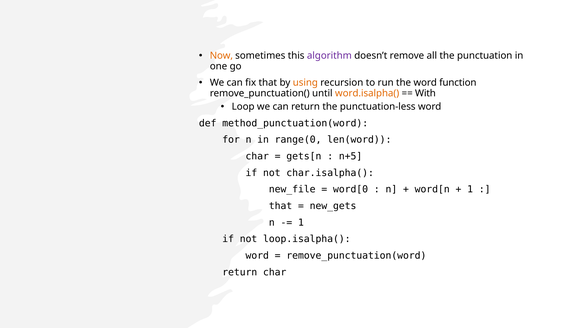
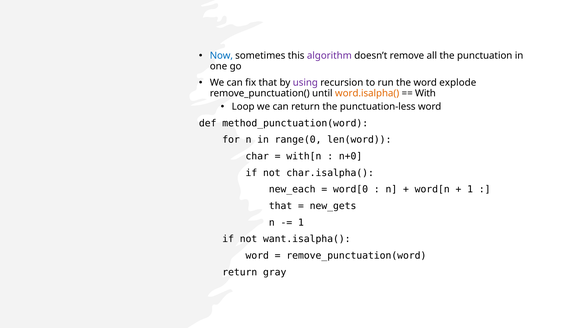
Now colour: orange -> blue
using colour: orange -> purple
function: function -> explode
gets[n: gets[n -> with[n
n+5: n+5 -> n+0
new_file: new_file -> new_each
loop.isalpha(: loop.isalpha( -> want.isalpha(
return char: char -> gray
